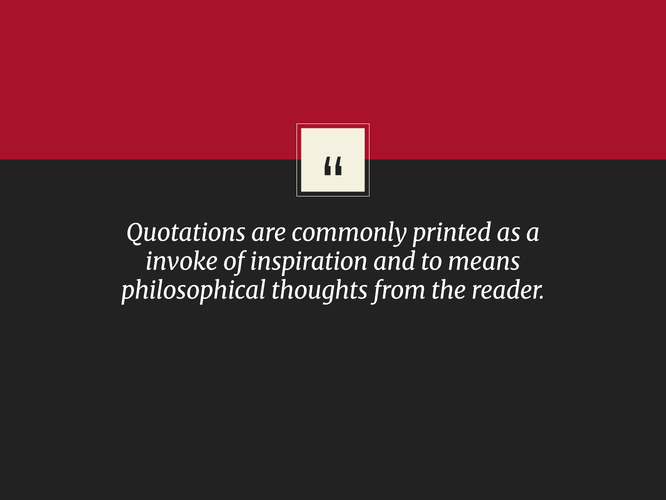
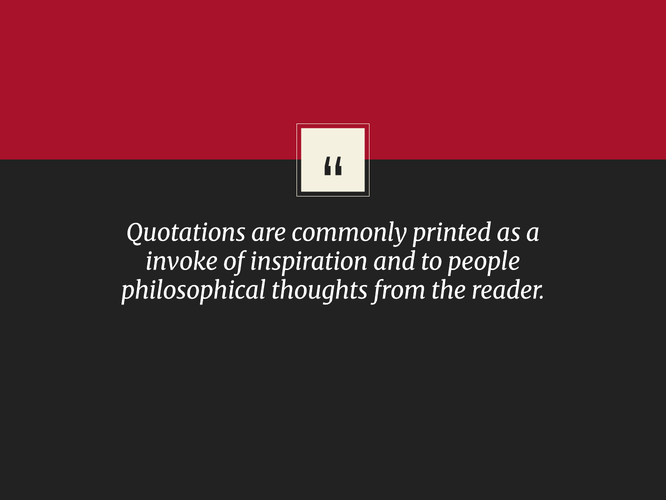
means: means -> people
